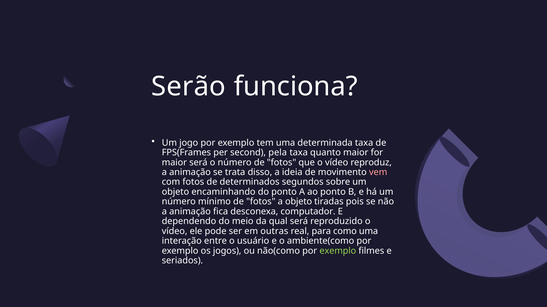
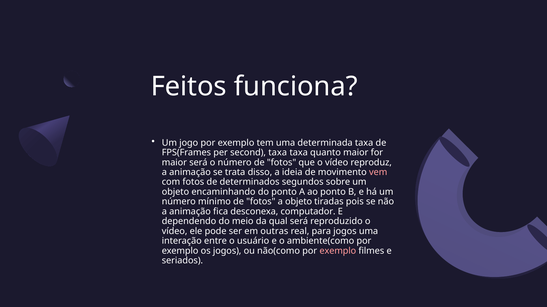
Serão: Serão -> Feitos
second pela: pela -> taxa
para como: como -> jogos
exemplo at (338, 251) colour: light green -> pink
